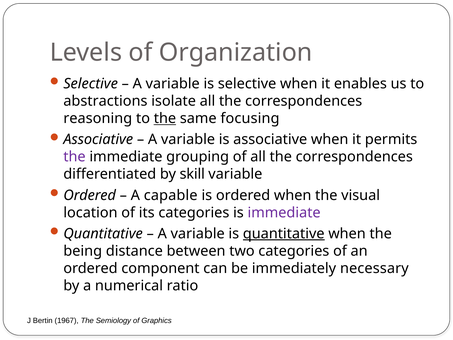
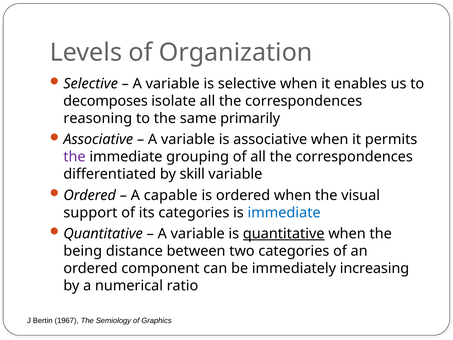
abstractions: abstractions -> decomposes
the at (165, 118) underline: present -> none
focusing: focusing -> primarily
location: location -> support
immediate at (284, 212) colour: purple -> blue
necessary: necessary -> increasing
